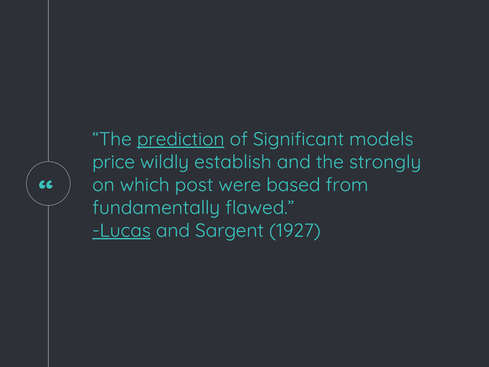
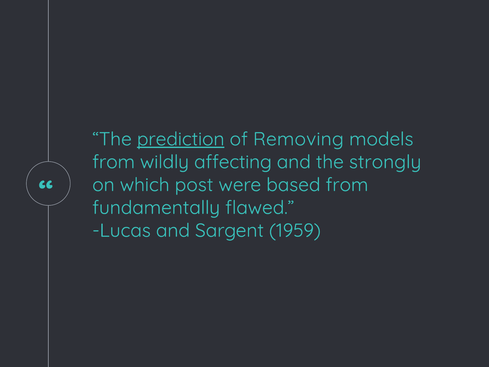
Significant: Significant -> Removing
price at (114, 162): price -> from
establish: establish -> affecting
Lucas underline: present -> none
1927: 1927 -> 1959
